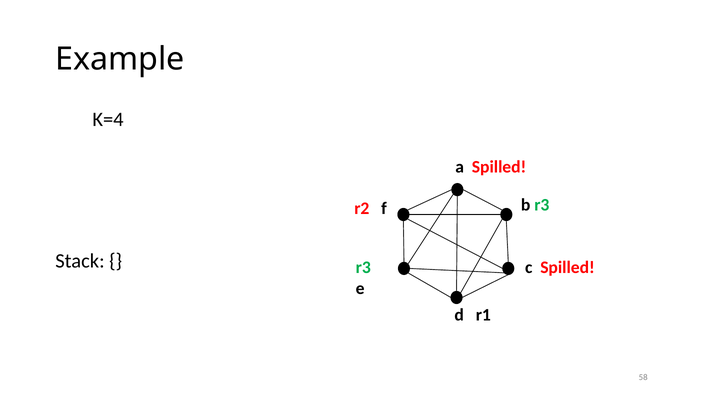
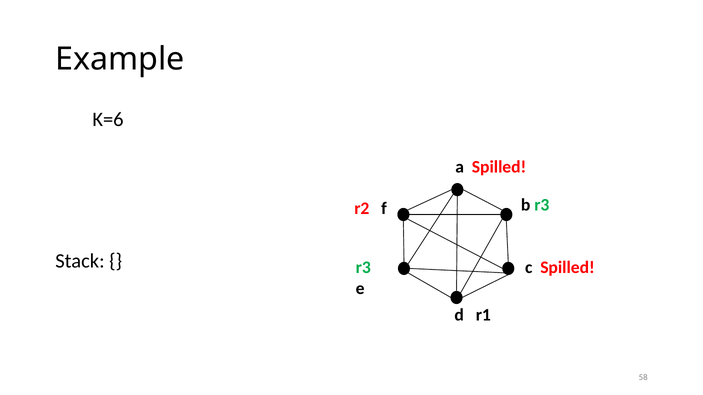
K=4: K=4 -> K=6
